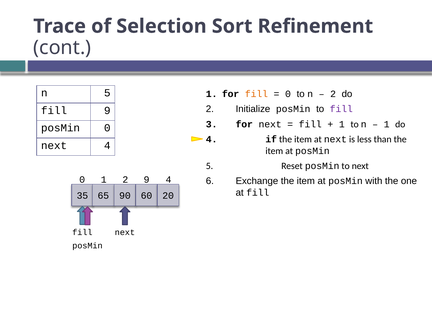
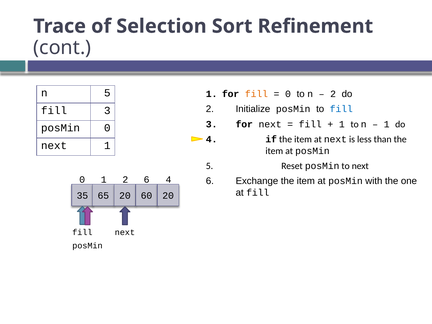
fill at (341, 109) colour: purple -> blue
9 at (107, 111): 9 -> 3
next 4: 4 -> 1
2 9: 9 -> 6
65 90: 90 -> 20
